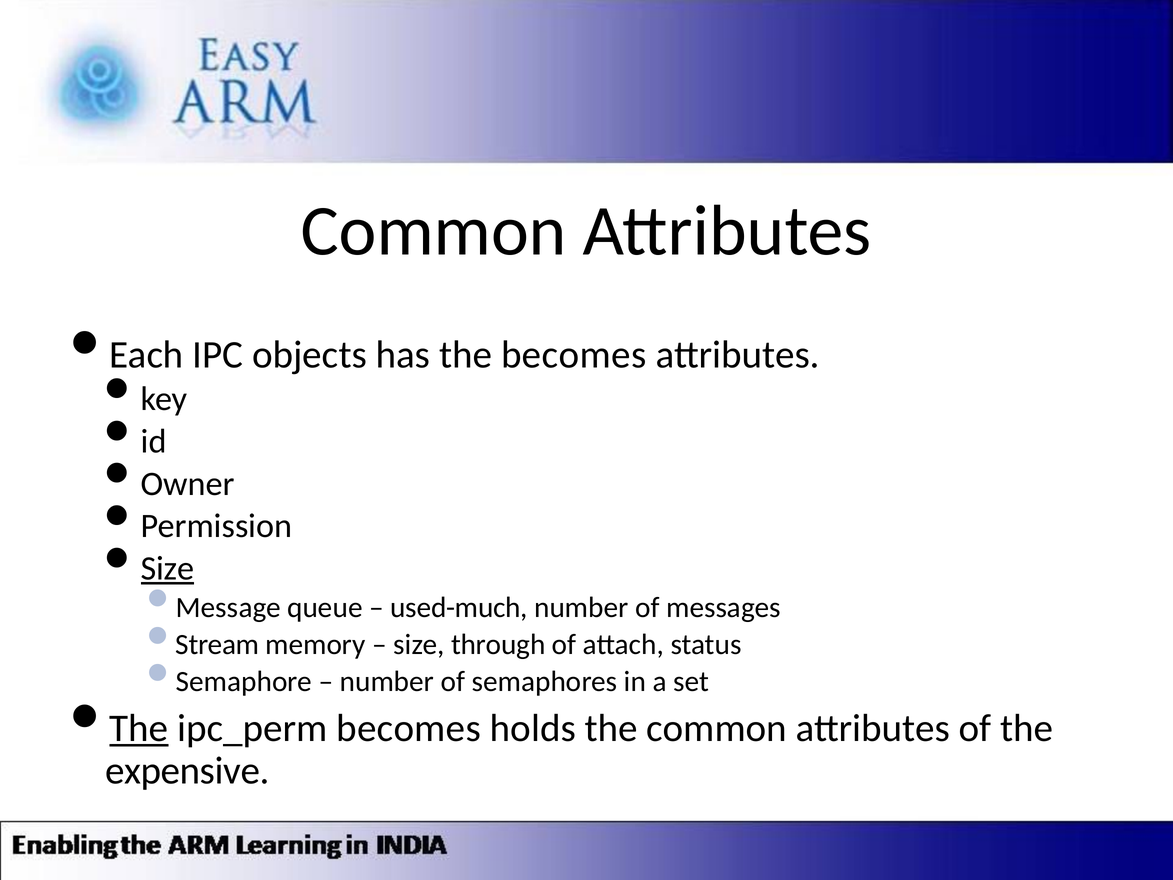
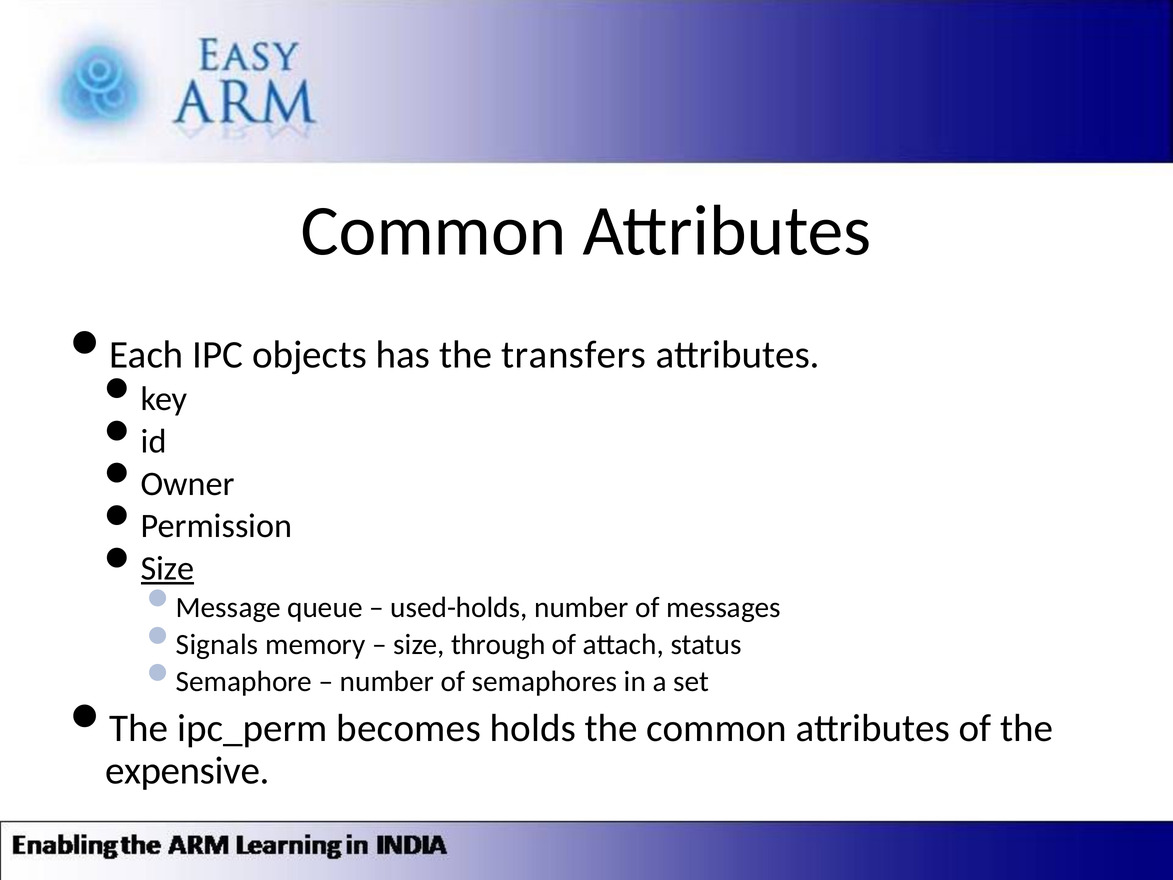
the becomes: becomes -> transfers
used-much: used-much -> used-holds
Stream: Stream -> Signals
The at (139, 728) underline: present -> none
